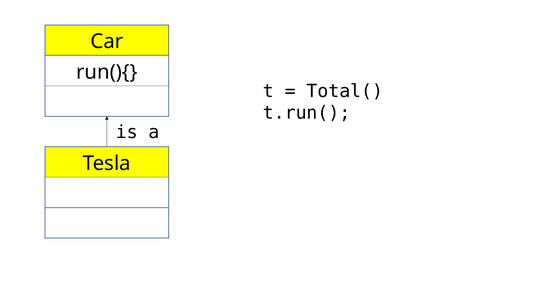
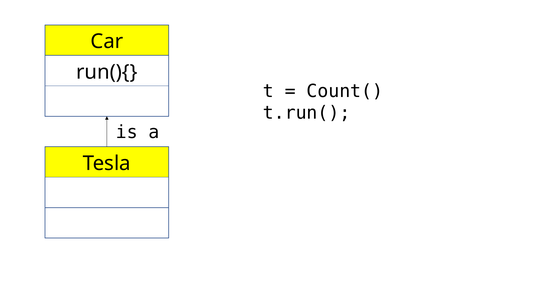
Total(: Total( -> Count(
